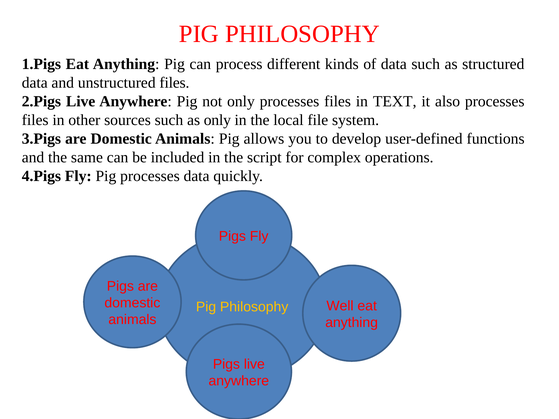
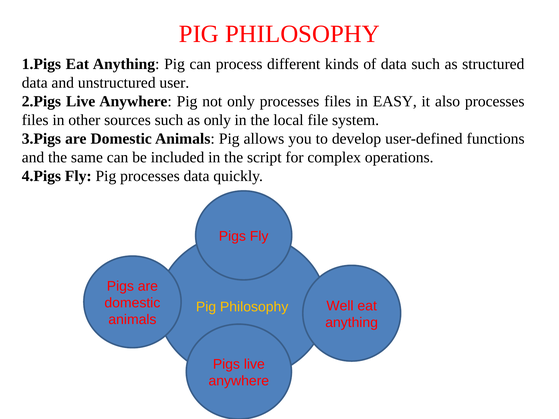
unstructured files: files -> user
TEXT: TEXT -> EASY
